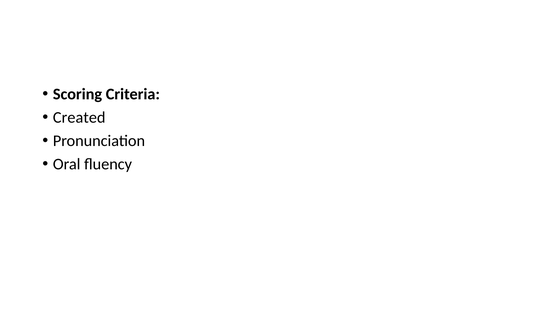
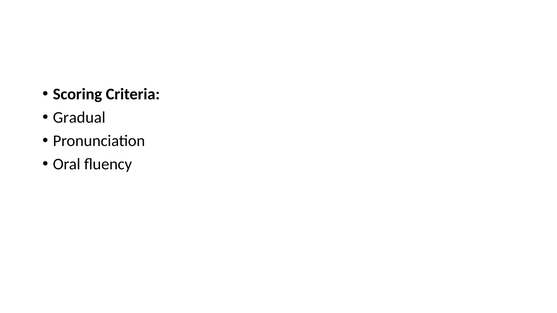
Created: Created -> Gradual
